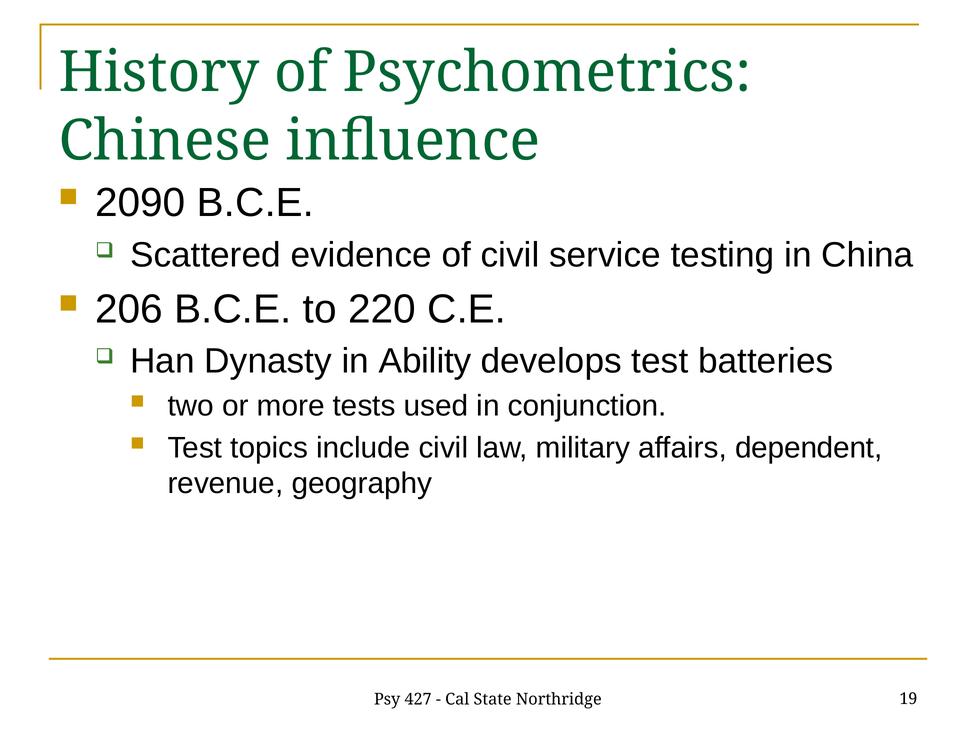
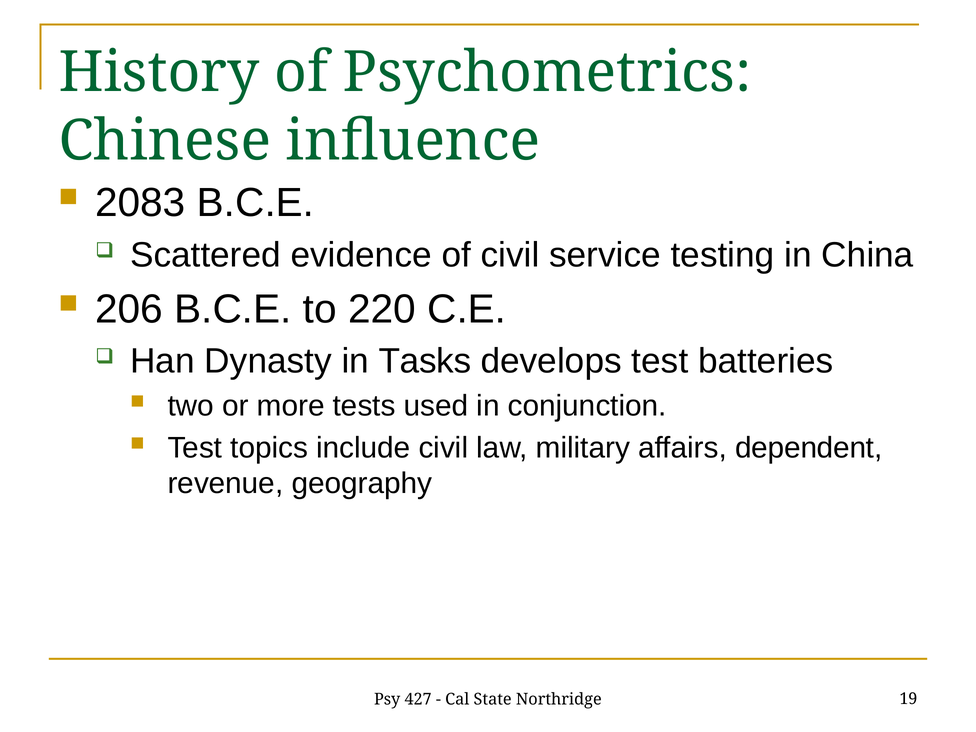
2090: 2090 -> 2083
Ability: Ability -> Tasks
